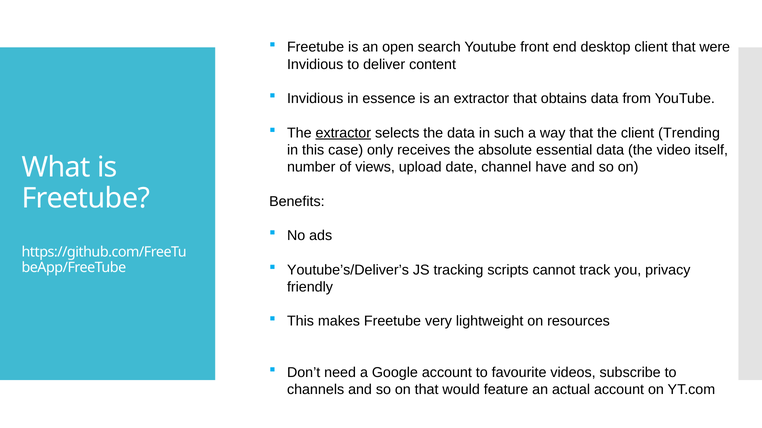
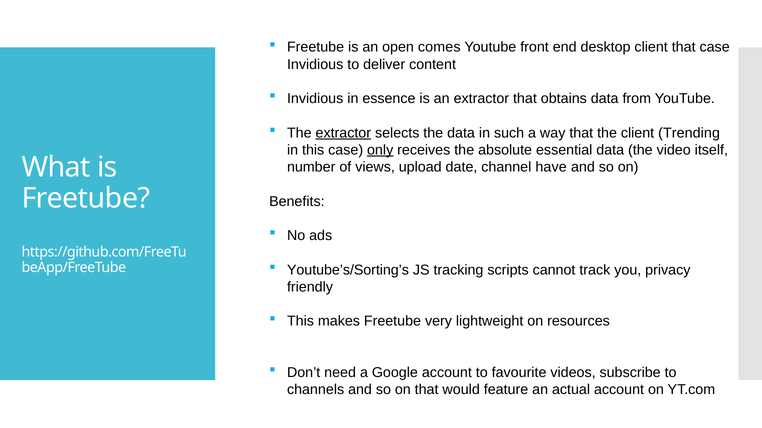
search: search -> comes
that were: were -> case
only underline: none -> present
Youtube’s/Deliver’s: Youtube’s/Deliver’s -> Youtube’s/Sorting’s
